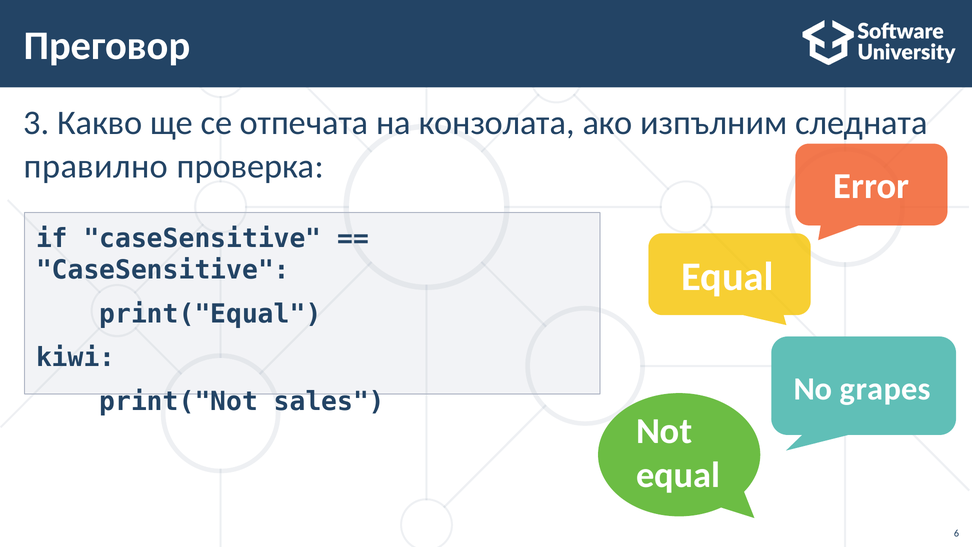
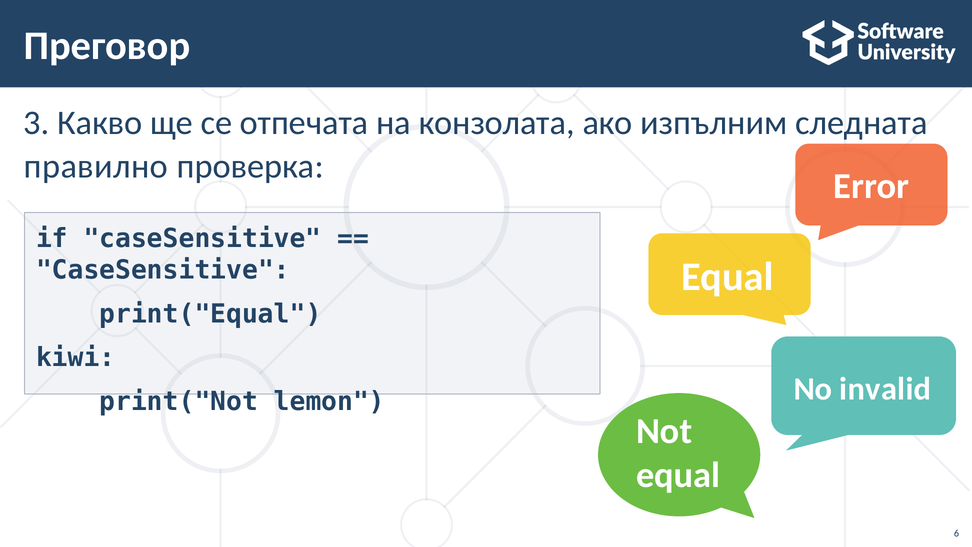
grapes: grapes -> invalid
sales: sales -> lemon
